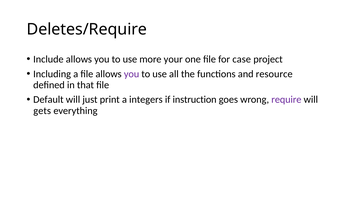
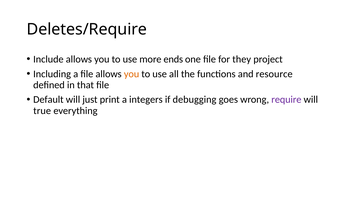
your: your -> ends
case: case -> they
you at (132, 74) colour: purple -> orange
instruction: instruction -> debugging
gets: gets -> true
